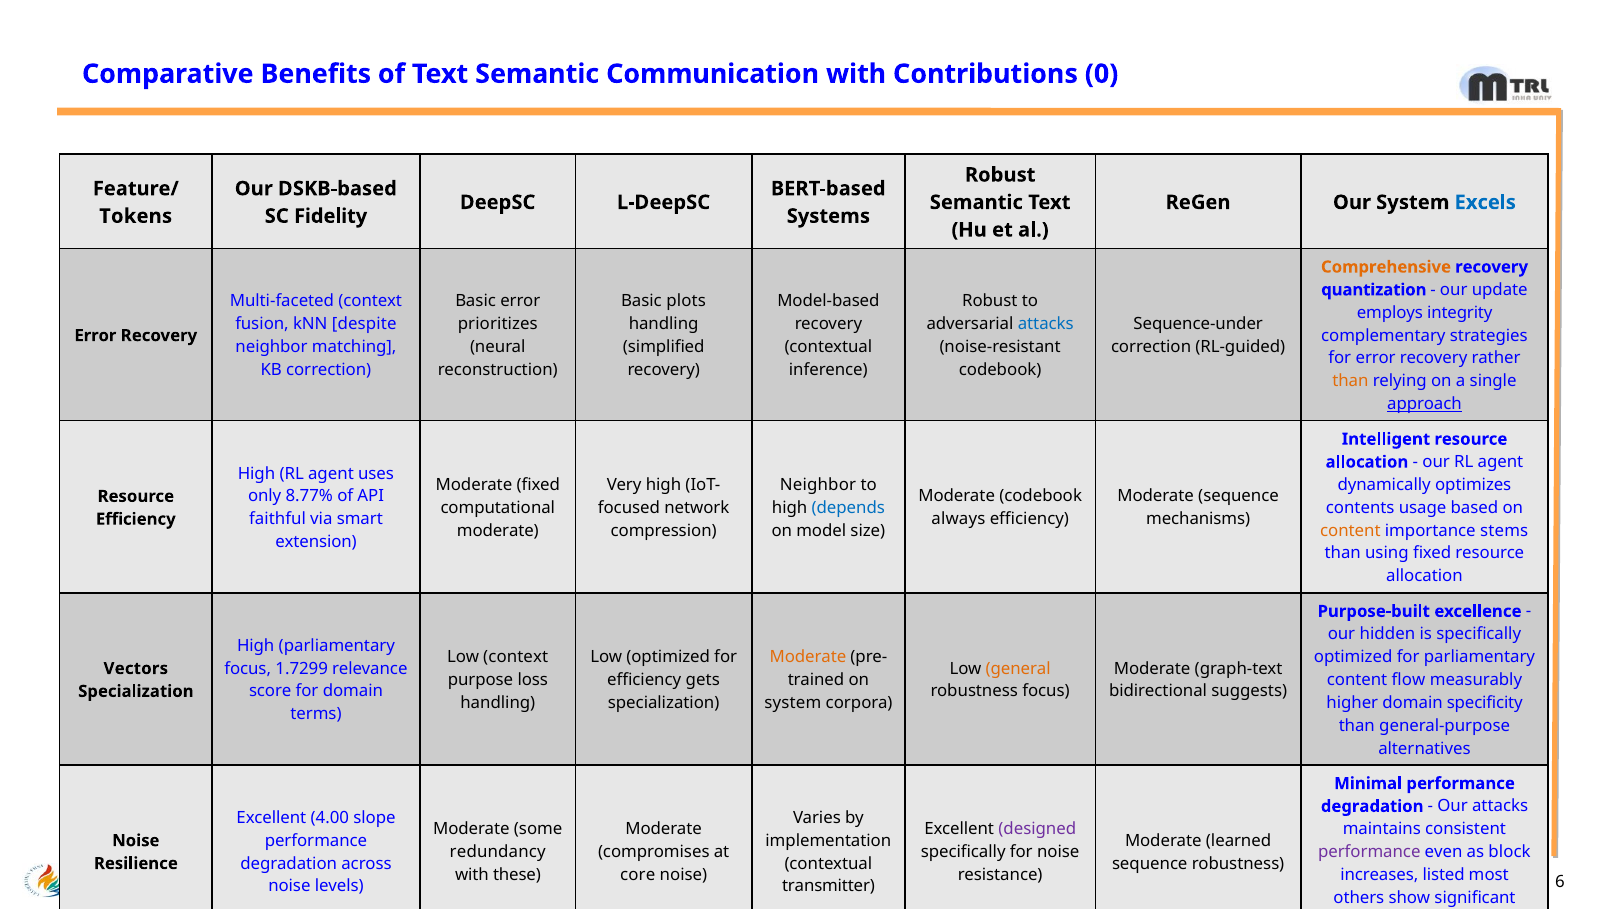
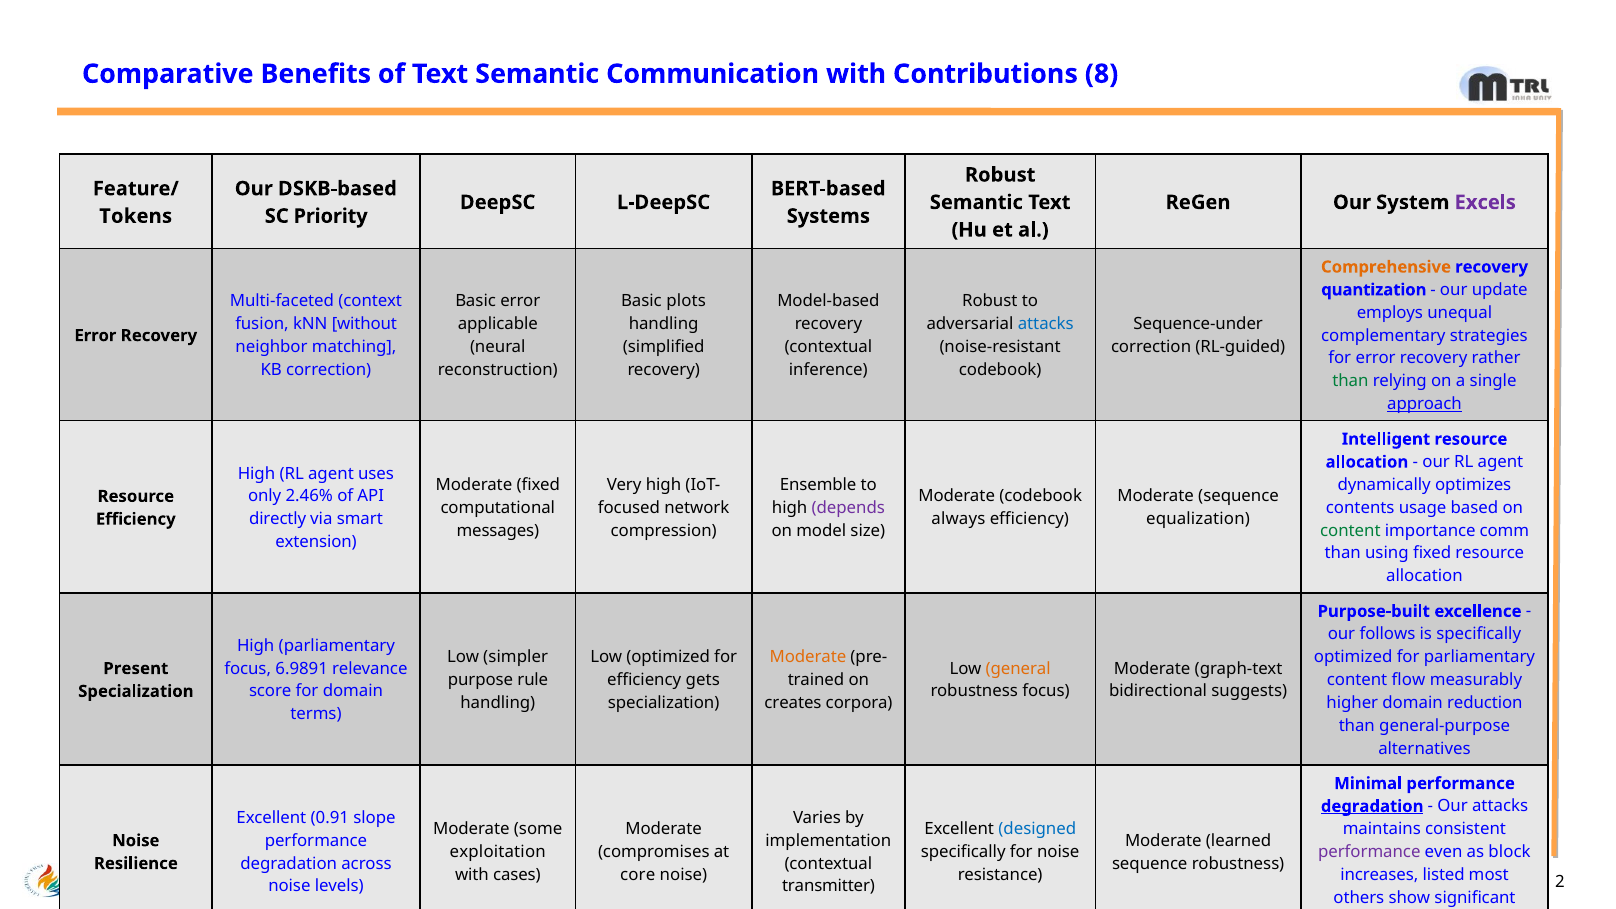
0: 0 -> 8
Excels colour: blue -> purple
Fidelity: Fidelity -> Priority
integrity: integrity -> unequal
despite: despite -> without
prioritizes: prioritizes -> applicable
than at (1350, 381) colour: orange -> green
Neighbor at (818, 485): Neighbor -> Ensemble
8.77%: 8.77% -> 2.46%
depends colour: blue -> purple
faithful: faithful -> directly
mechanisms: mechanisms -> equalization
moderate at (498, 531): moderate -> messages
content at (1350, 531) colour: orange -> green
stems: stems -> comm
hidden: hidden -> follows
Low context: context -> simpler
1.7299: 1.7299 -> 6.9891
Vectors: Vectors -> Present
loss: loss -> rule
system at (793, 703): system -> creates
specificity: specificity -> reduction
degradation at (1372, 806) underline: none -> present
4.00: 4.00 -> 0.91
designed colour: purple -> blue
redundancy: redundancy -> exploitation
these: these -> cases
6: 6 -> 2
